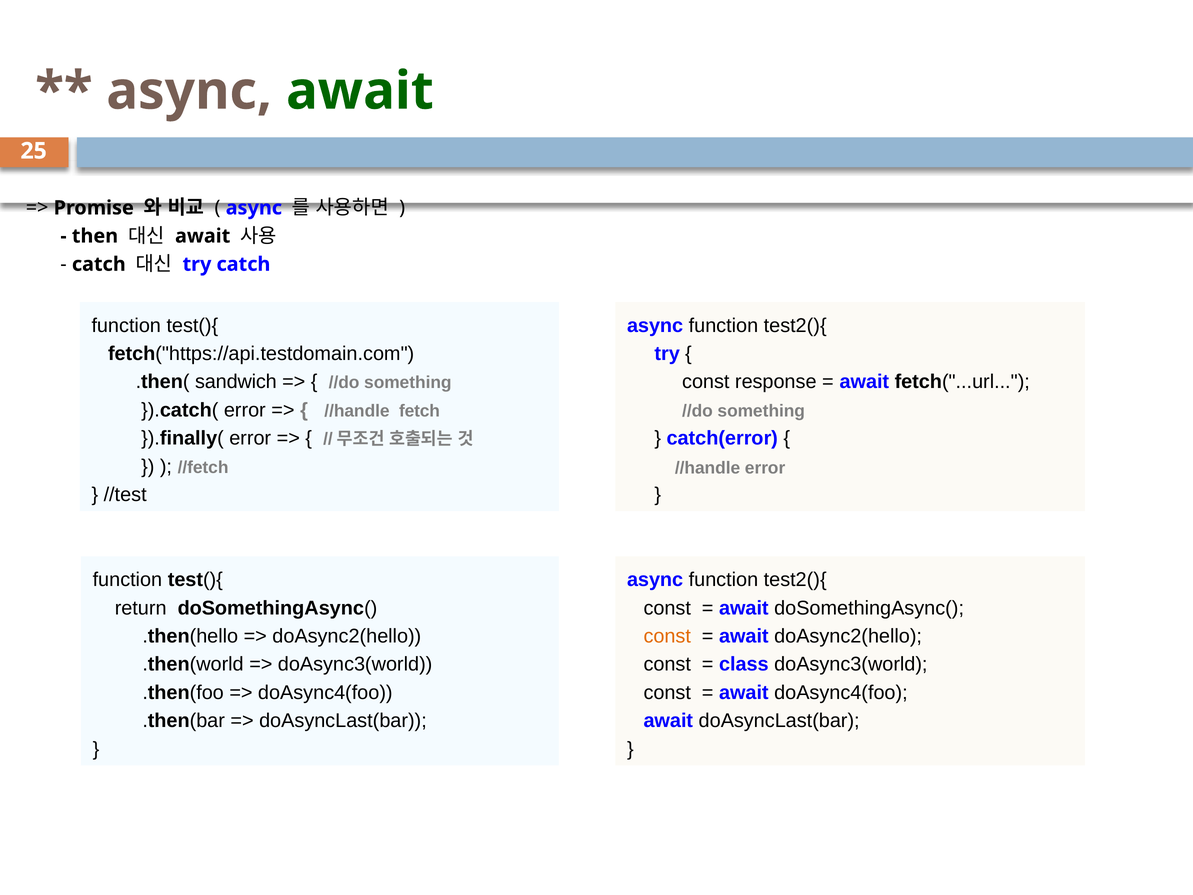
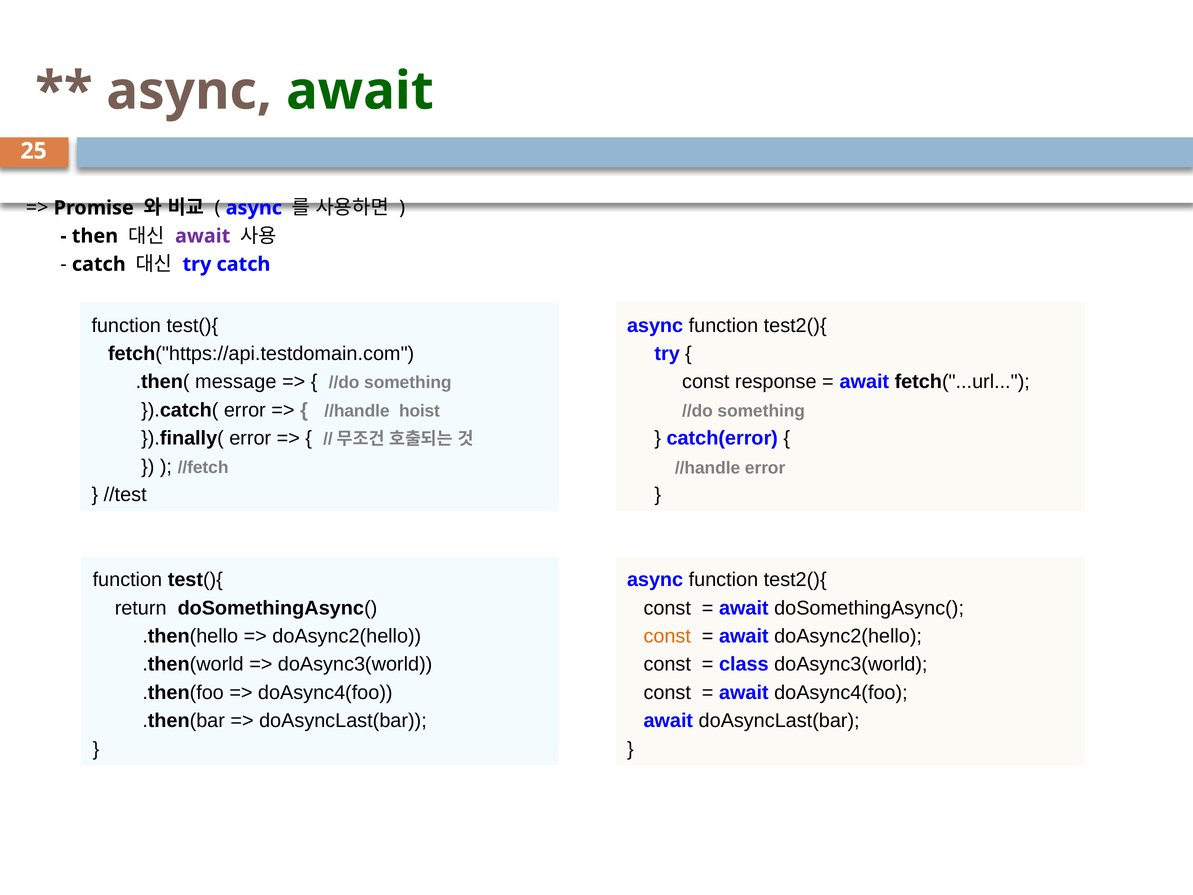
await at (203, 236) colour: black -> purple
sandwich: sandwich -> message
fetch: fetch -> hoist
